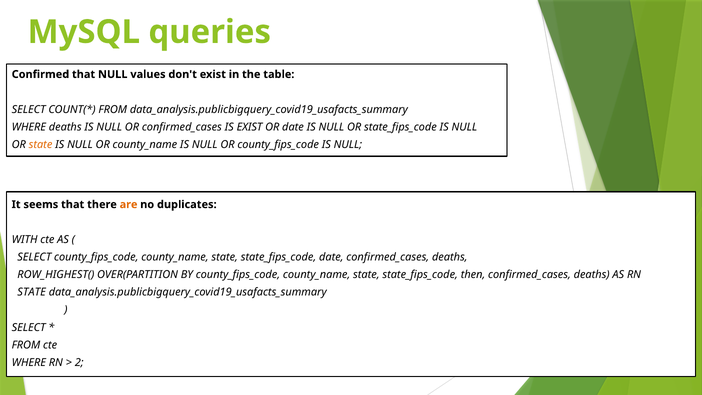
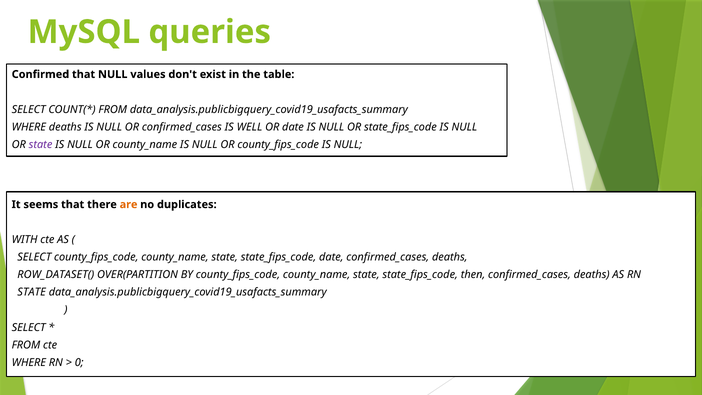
IS EXIST: EXIST -> WELL
state at (41, 145) colour: orange -> purple
ROW_HIGHEST(: ROW_HIGHEST( -> ROW_DATASET(
2: 2 -> 0
